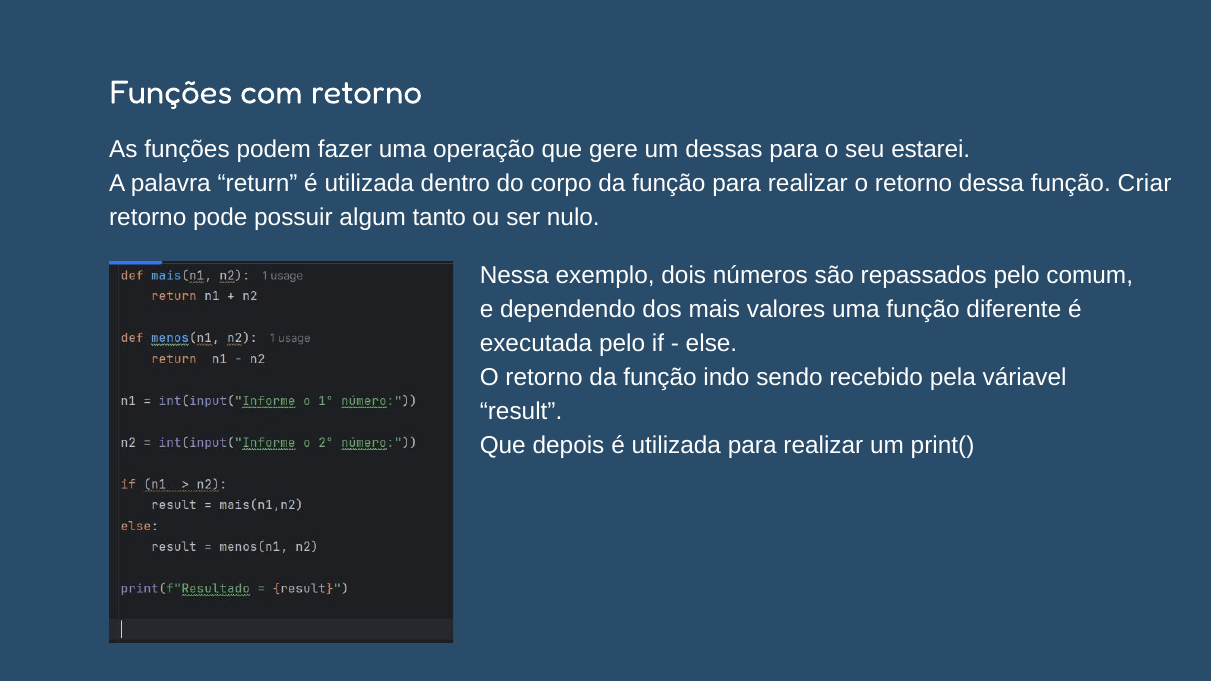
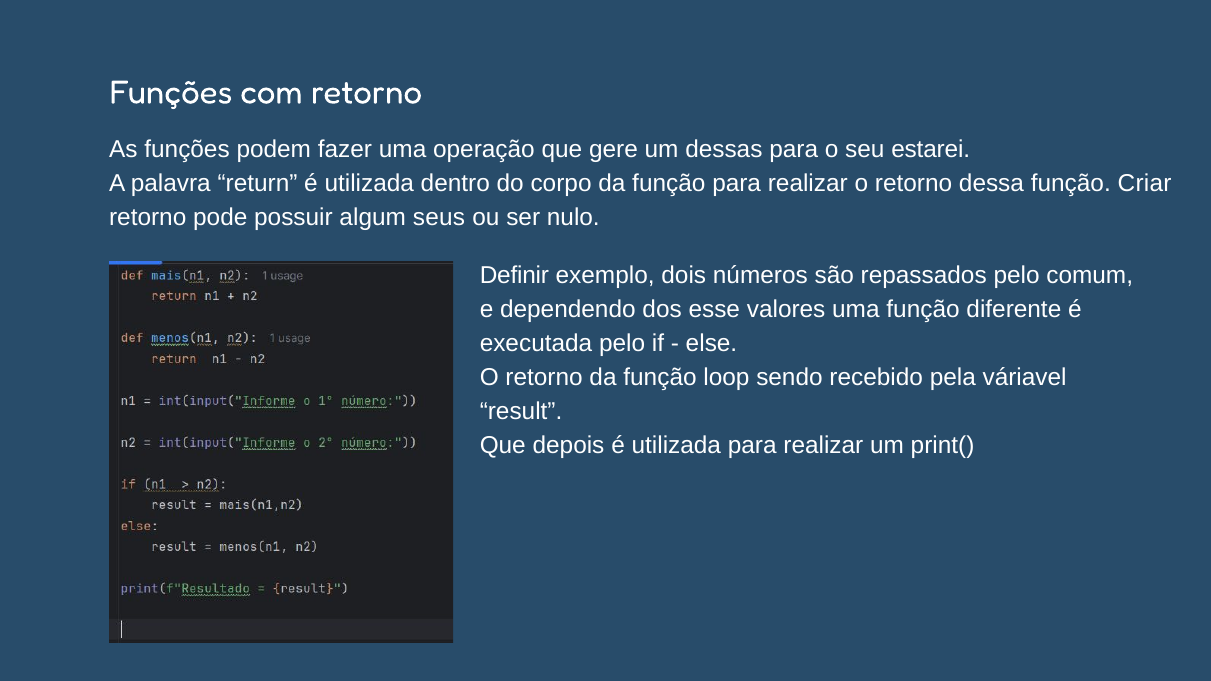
tanto: tanto -> seus
Nessa: Nessa -> Definir
mais: mais -> esse
indo: indo -> loop
